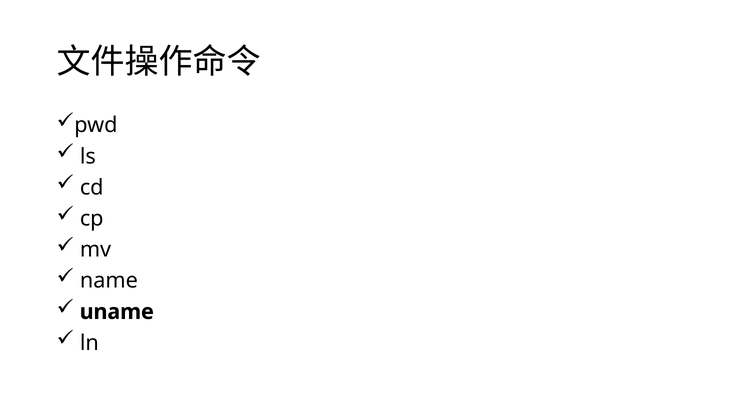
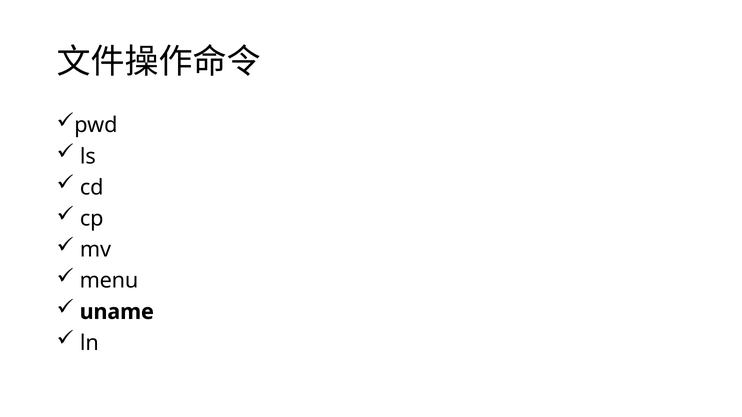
name: name -> menu
